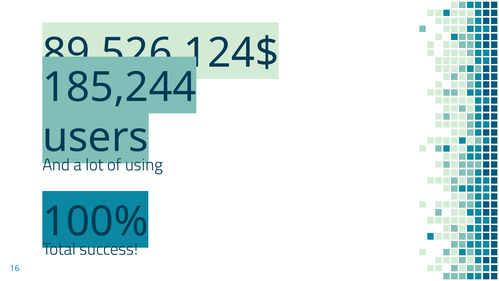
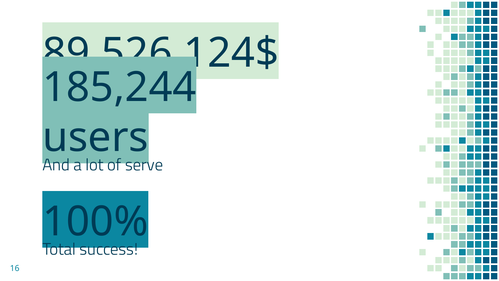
using: using -> serve
